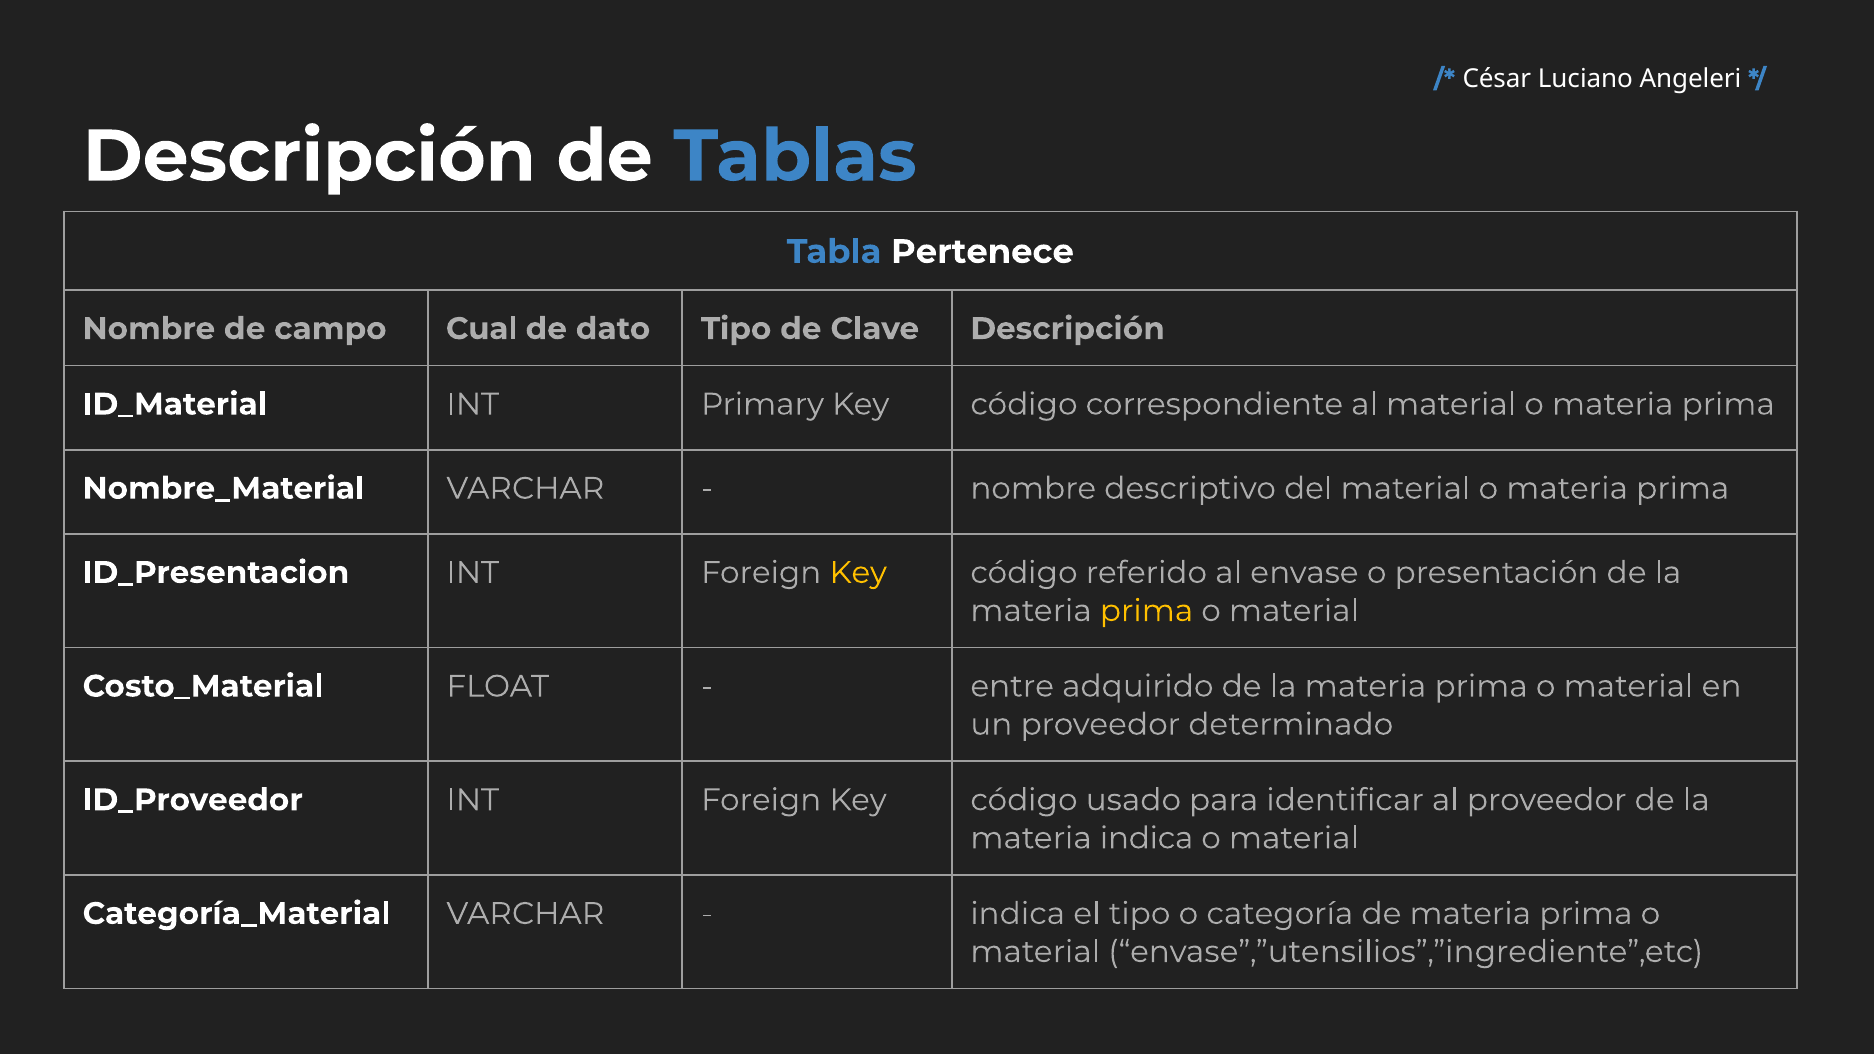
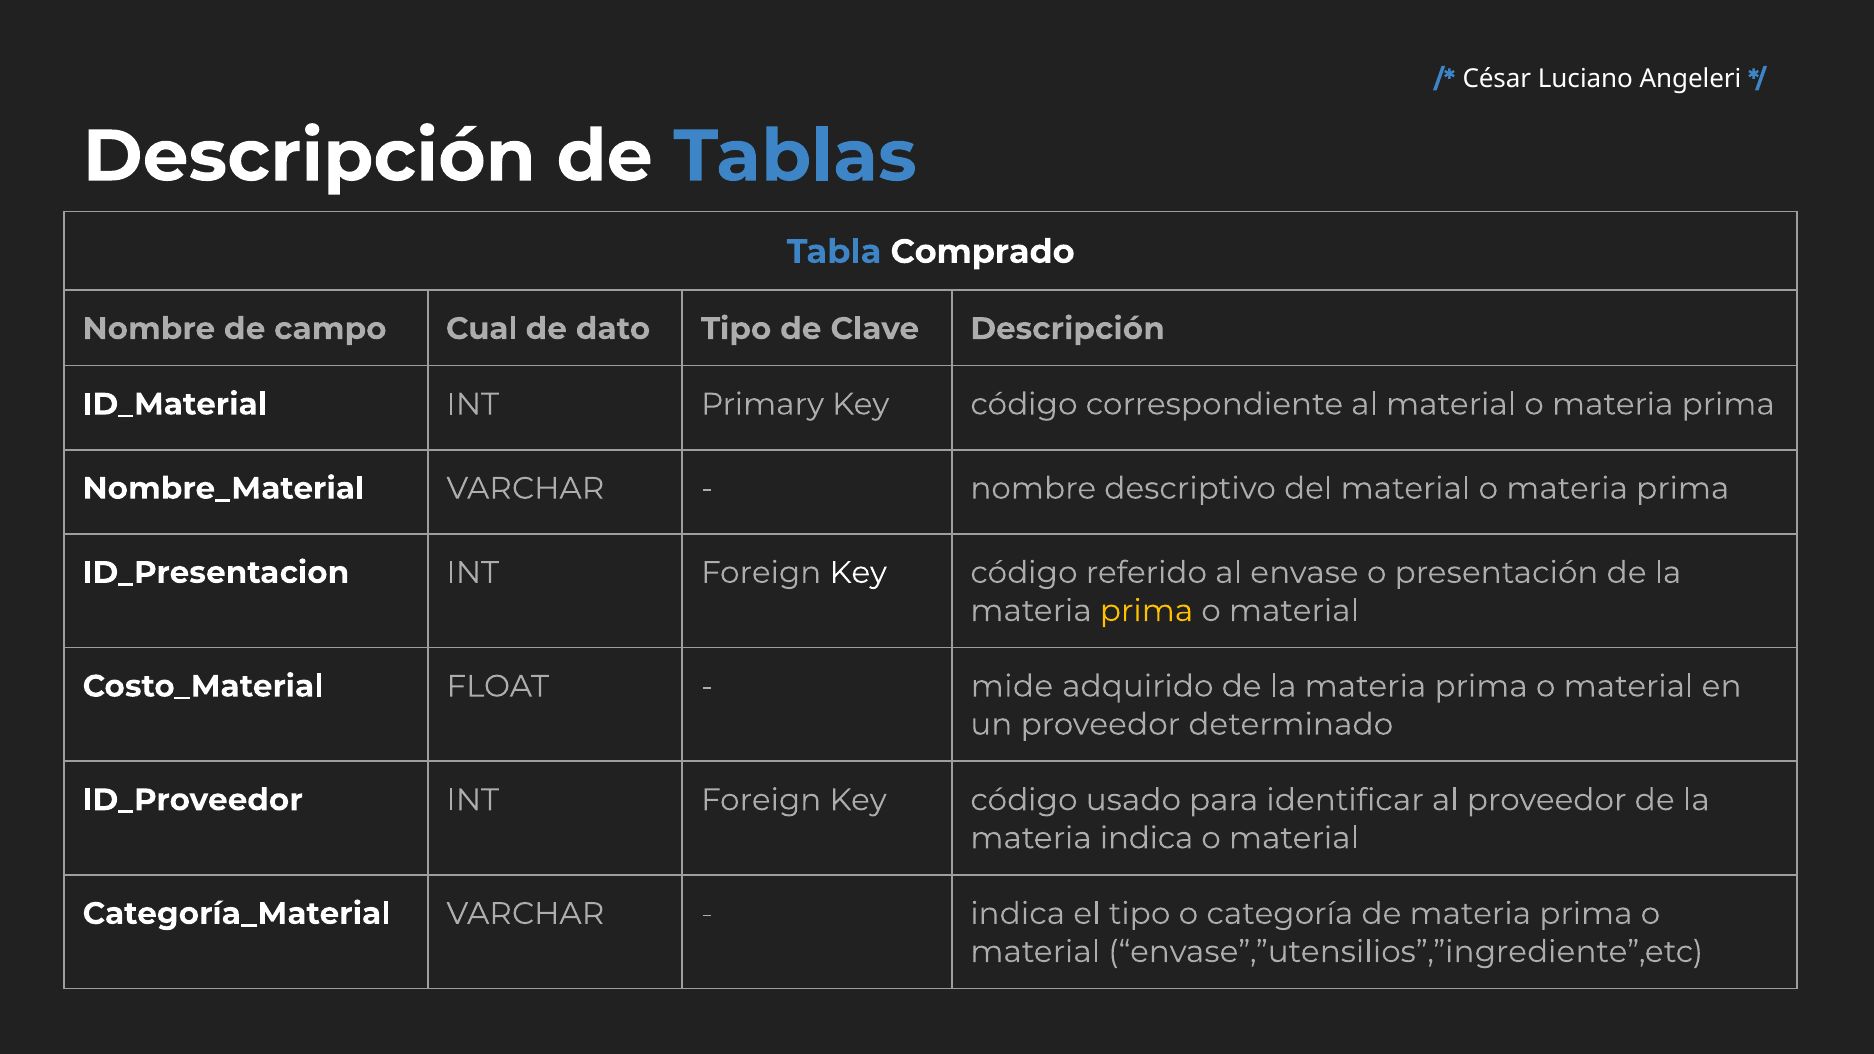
Pertenece: Pertenece -> Comprado
Key at (858, 573) colour: yellow -> white
entre: entre -> mide
